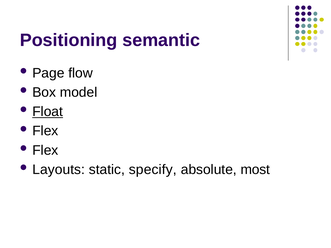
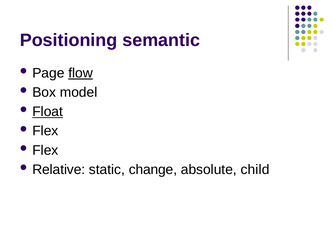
flow underline: none -> present
Layouts: Layouts -> Relative
specify: specify -> change
most: most -> child
